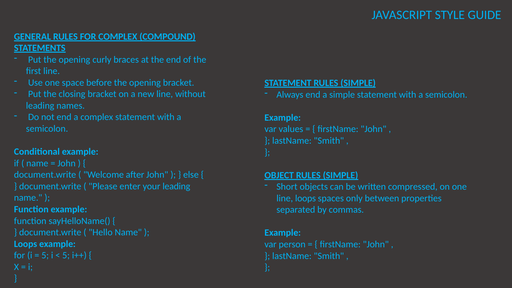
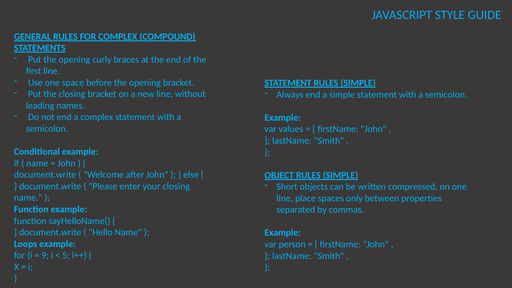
your leading: leading -> closing
line loops: loops -> place
5 at (45, 255): 5 -> 9
